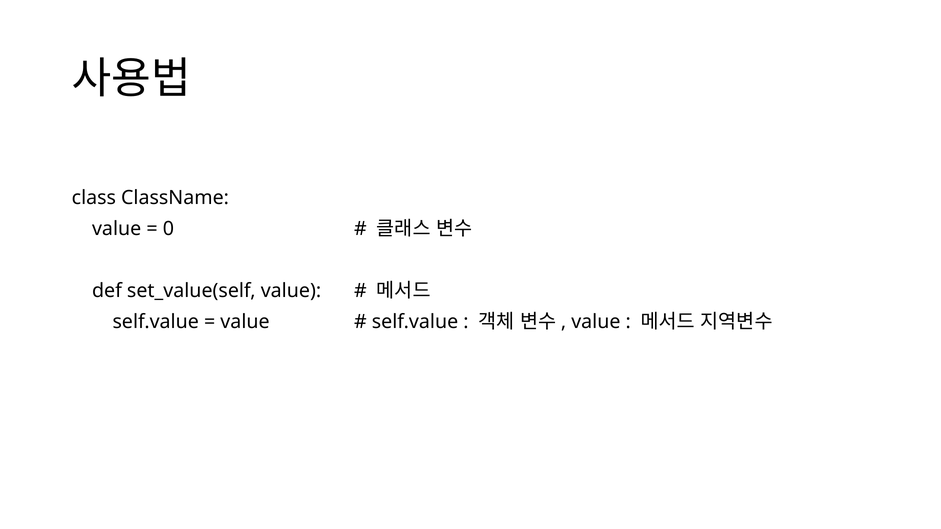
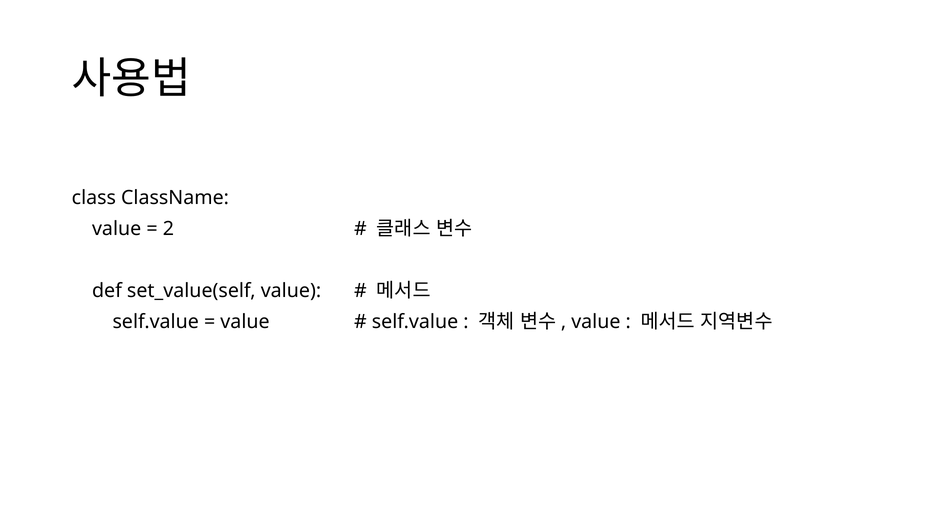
0: 0 -> 2
